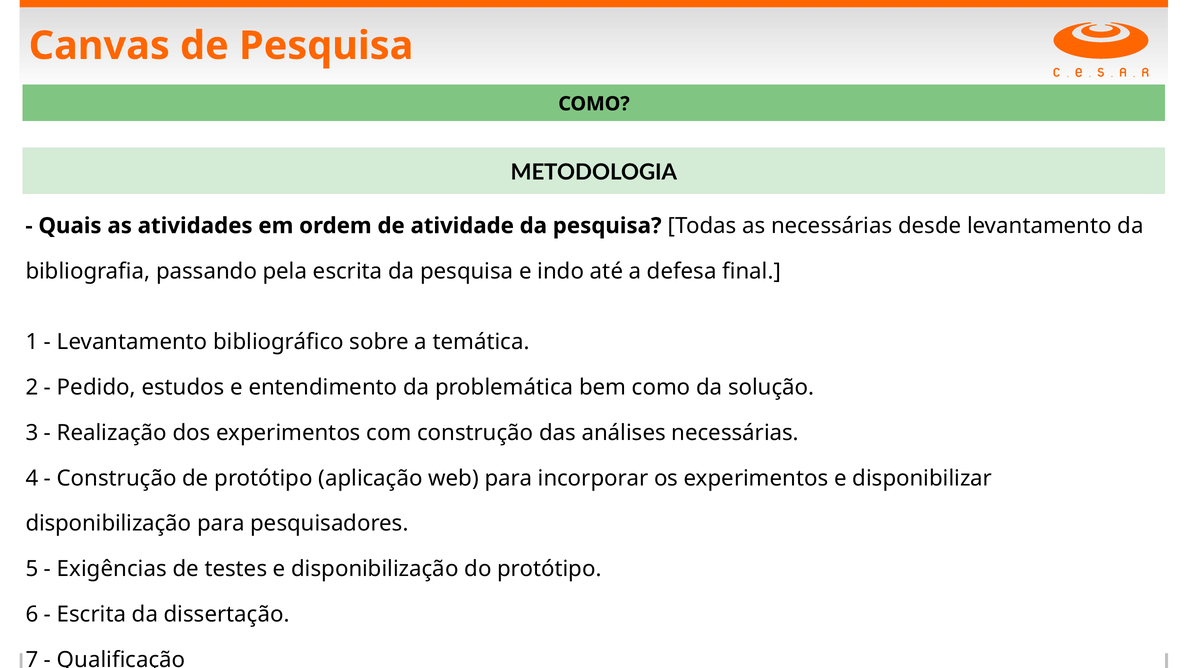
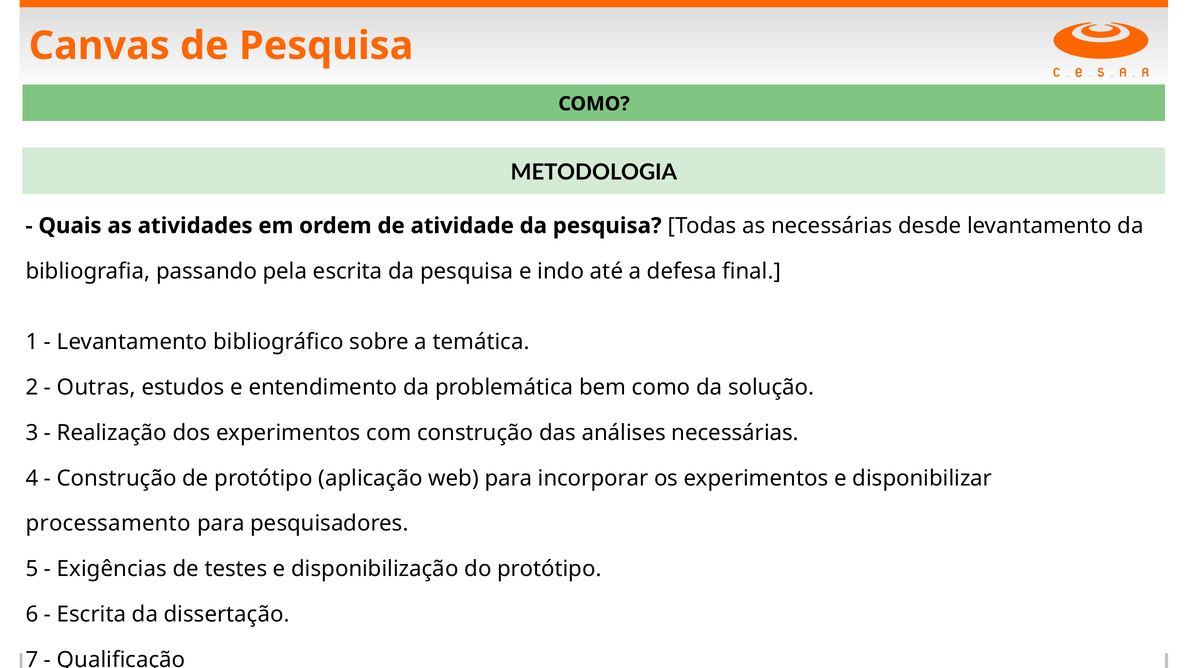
Pedido: Pedido -> Outras
disponibilização at (108, 524): disponibilização -> processamento
